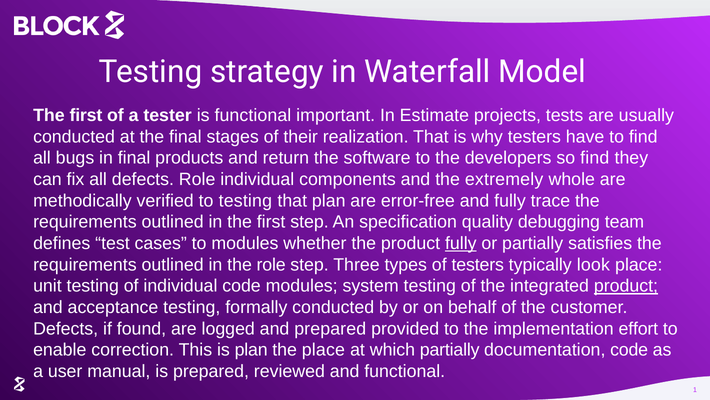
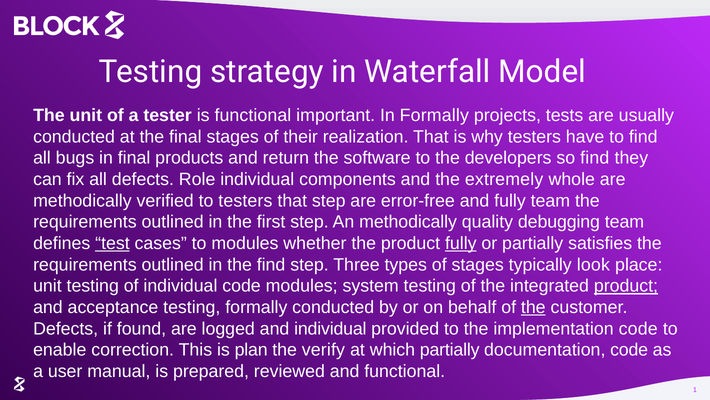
first at (86, 115): first -> unit
In Estimate: Estimate -> Formally
to testing: testing -> testers
that plan: plan -> step
fully trace: trace -> team
An specification: specification -> methodically
test underline: none -> present
the role: role -> find
of testers: testers -> stages
the at (533, 307) underline: none -> present
and prepared: prepared -> individual
implementation effort: effort -> code
the place: place -> verify
